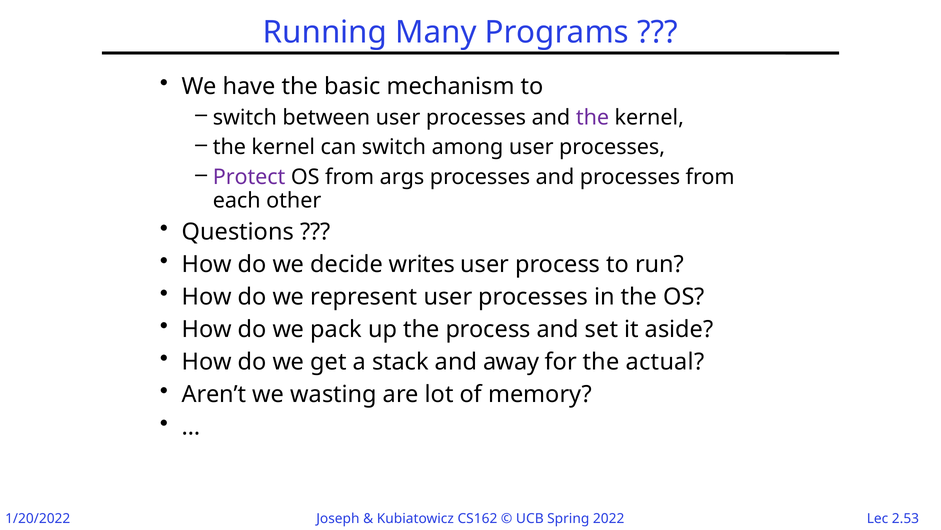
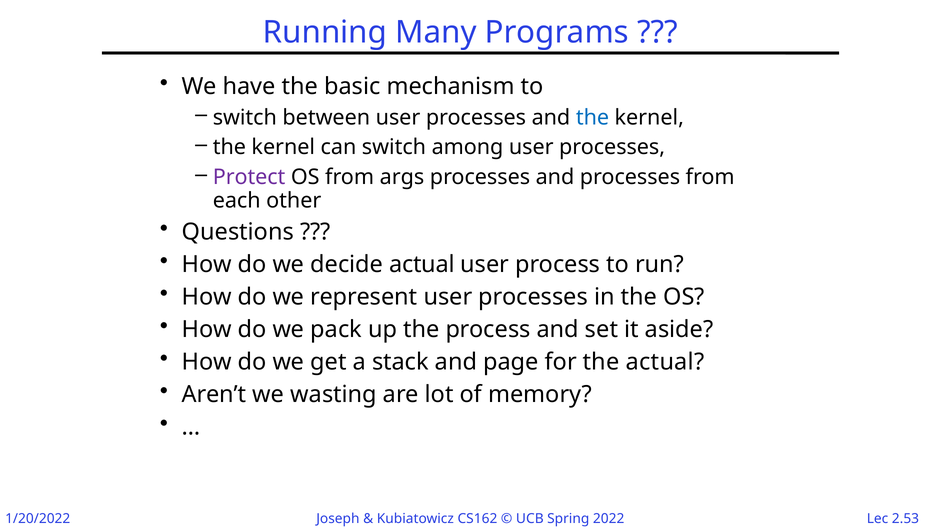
the at (593, 117) colour: purple -> blue
decide writes: writes -> actual
away: away -> page
